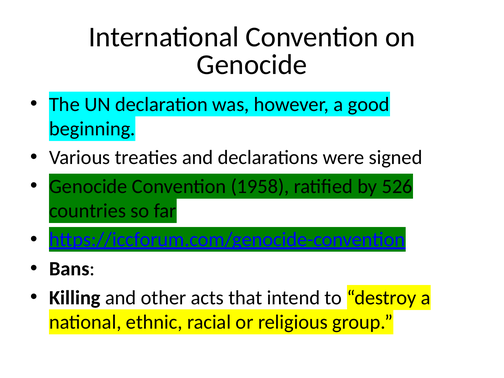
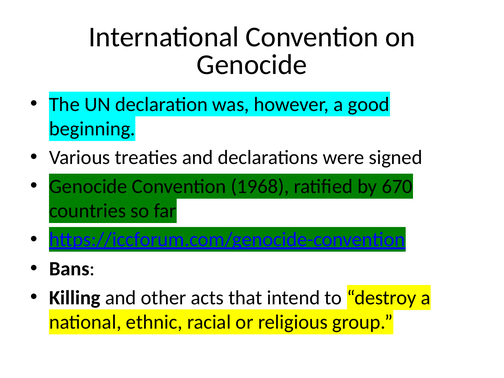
1958: 1958 -> 1968
526: 526 -> 670
